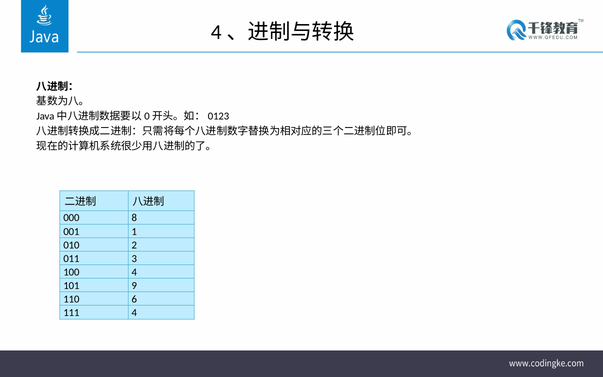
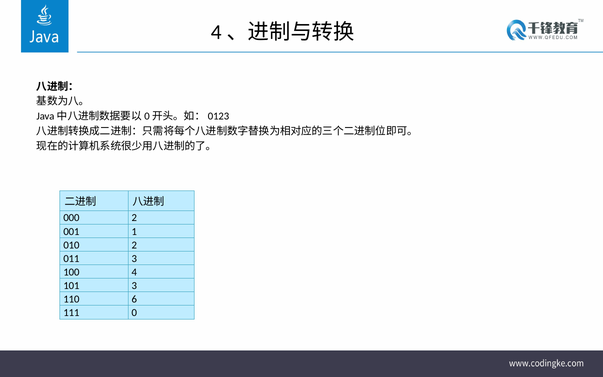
000 8: 8 -> 2
101 9: 9 -> 3
111 4: 4 -> 0
